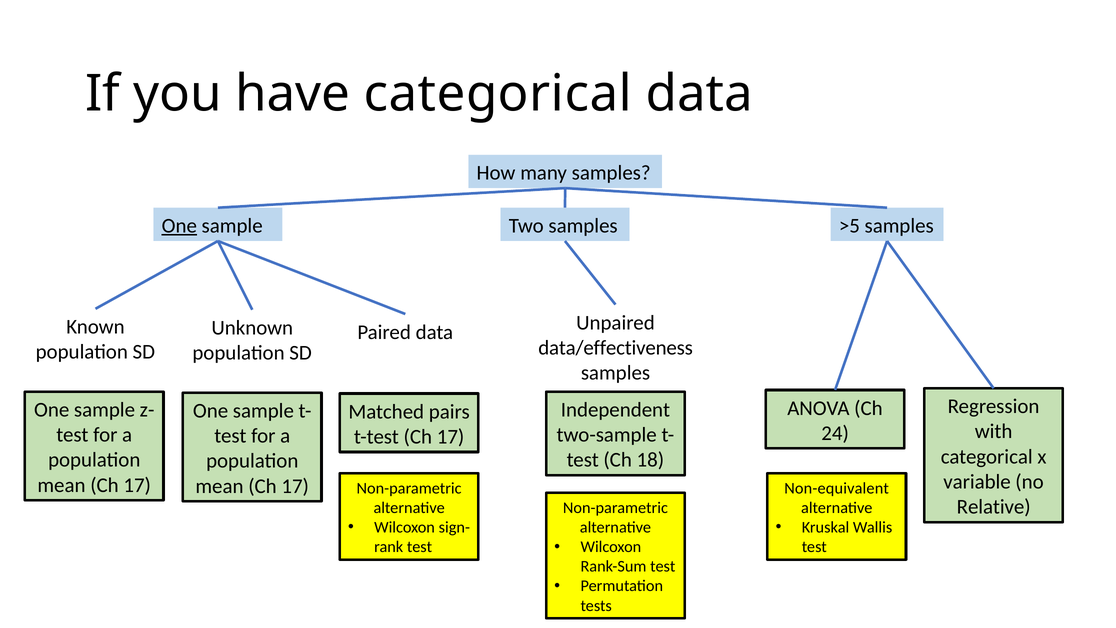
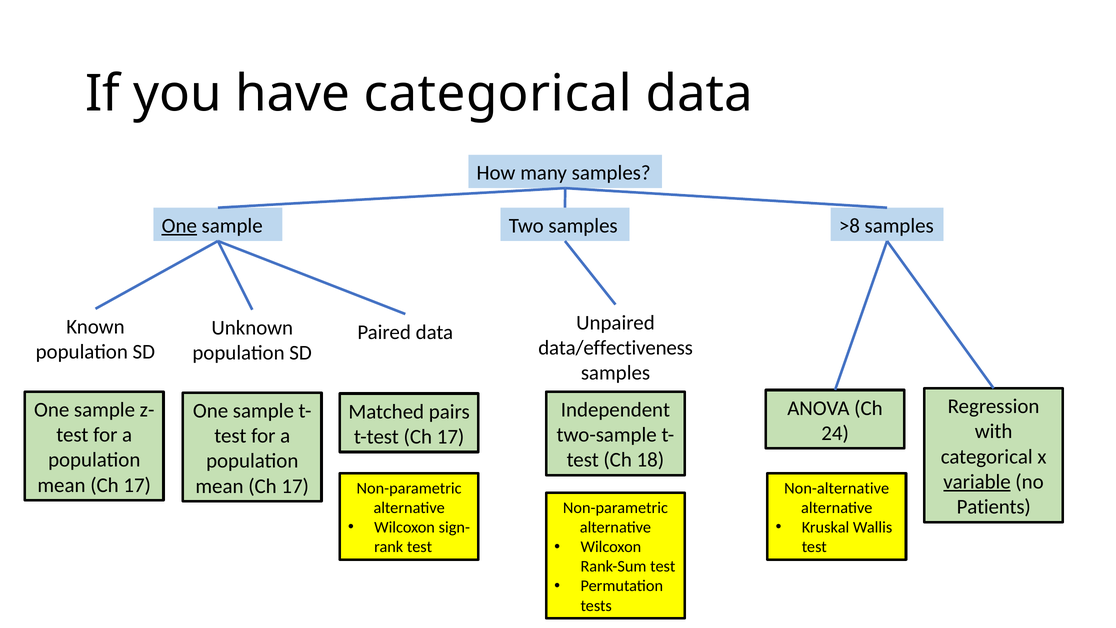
>5: >5 -> >8
variable underline: none -> present
Non-equivalent: Non-equivalent -> Non-alternative
Relative: Relative -> Patients
